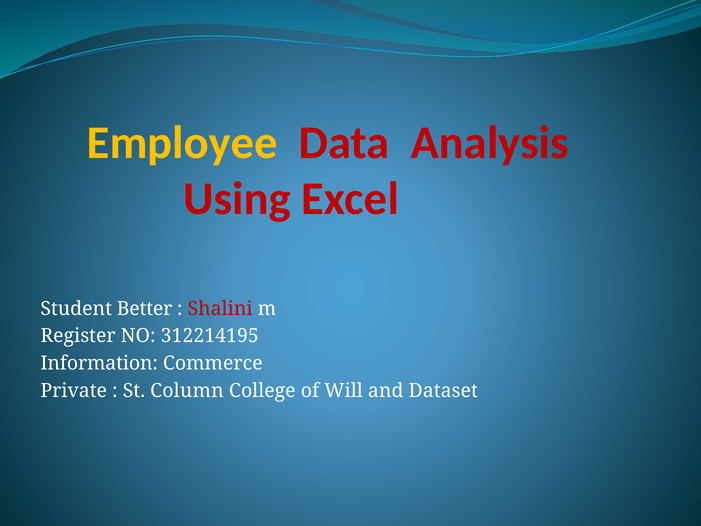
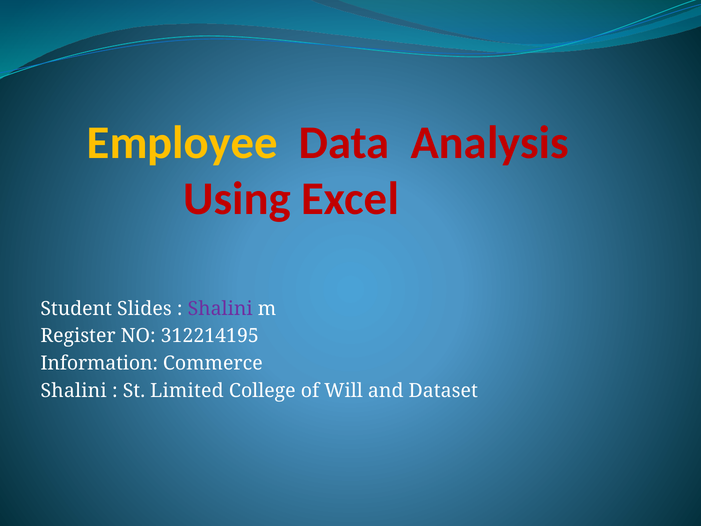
Better: Better -> Slides
Shalini at (220, 309) colour: red -> purple
Private at (74, 390): Private -> Shalini
Column: Column -> Limited
